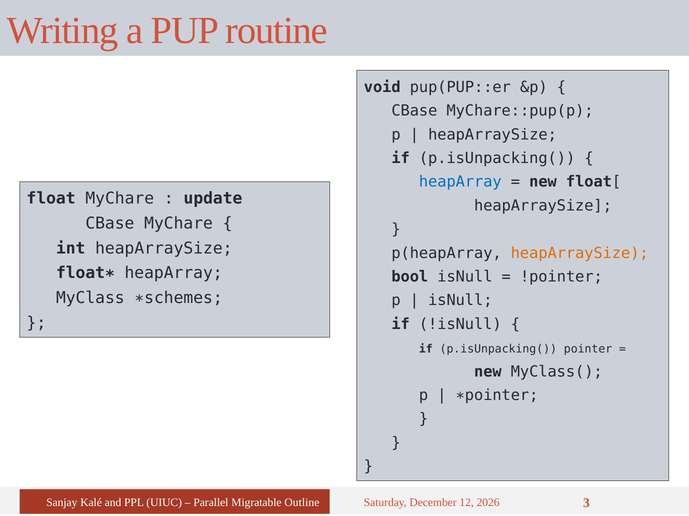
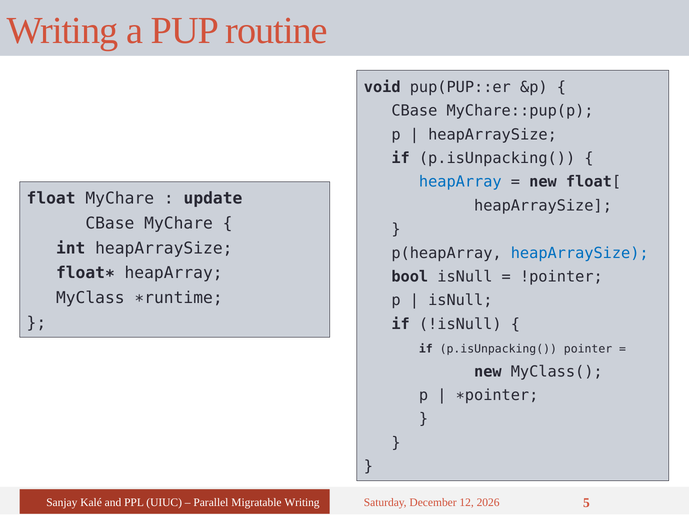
heapArraySize at (580, 253) colour: orange -> blue
∗schemes: ∗schemes -> ∗runtime
Migratable Outline: Outline -> Writing
3: 3 -> 5
